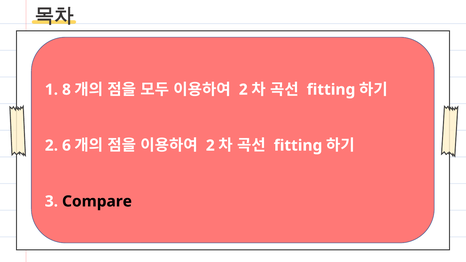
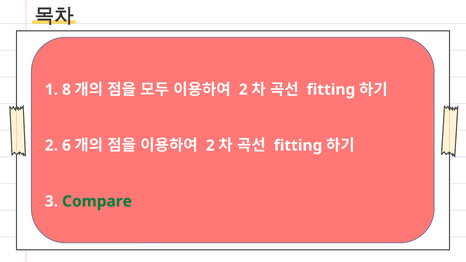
Compare colour: black -> green
